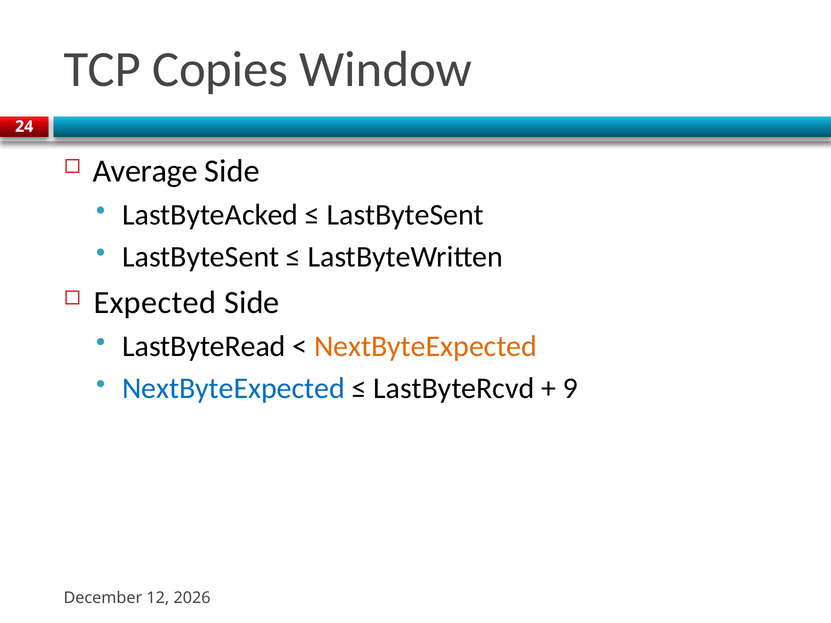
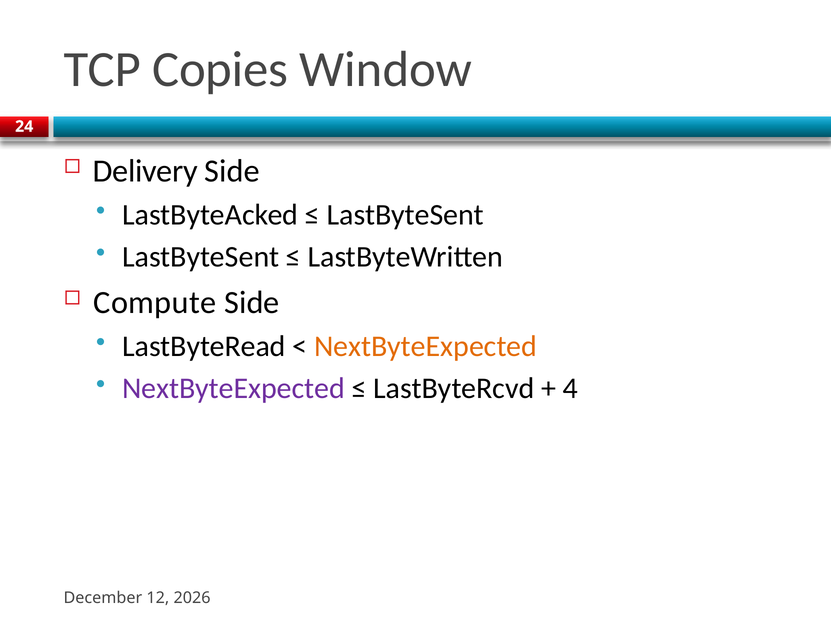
Average: Average -> Delivery
Expected: Expected -> Compute
NextByteExpected at (233, 389) colour: blue -> purple
9: 9 -> 4
